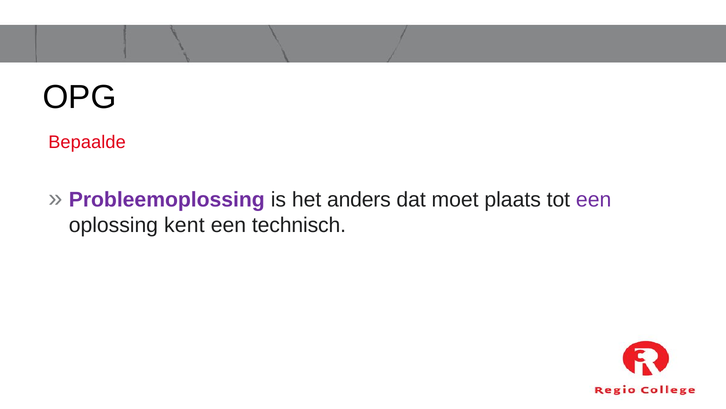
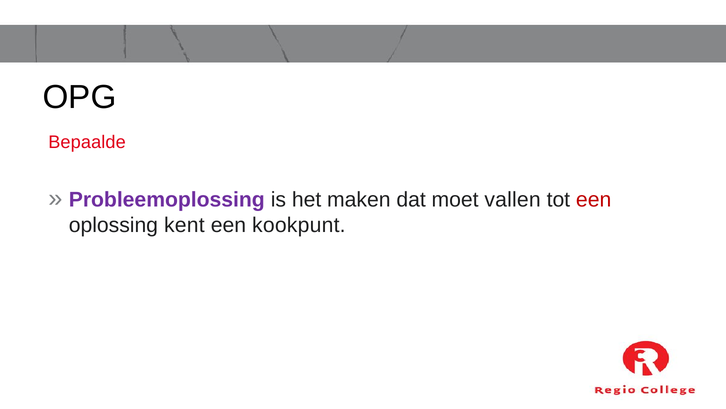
anders: anders -> maken
plaats: plaats -> vallen
een at (594, 199) colour: purple -> red
technisch: technisch -> kookpunt
